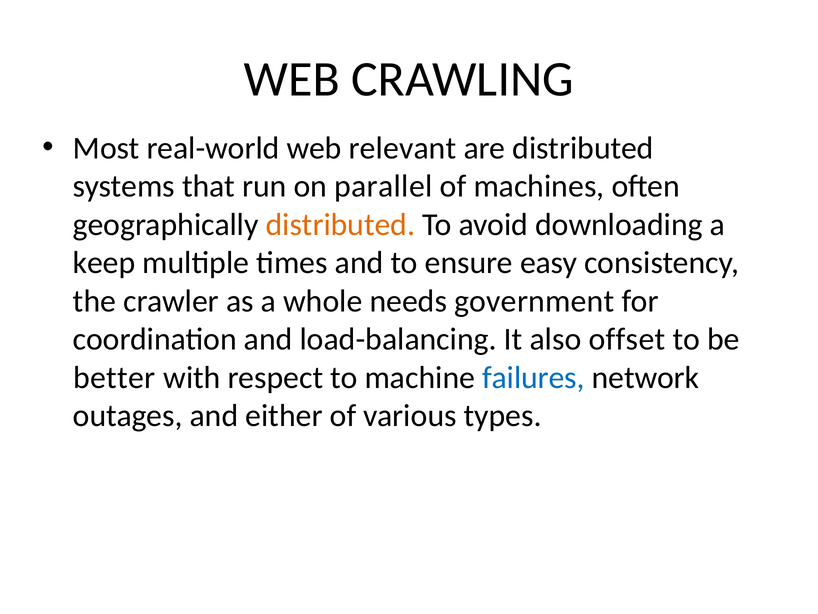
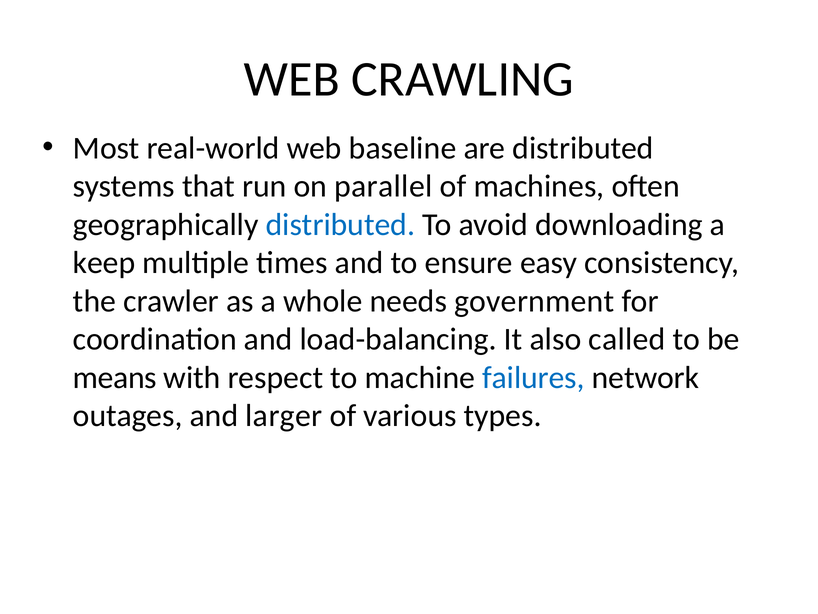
relevant: relevant -> baseline
distributed at (340, 224) colour: orange -> blue
offset: offset -> called
better: better -> means
either: either -> larger
